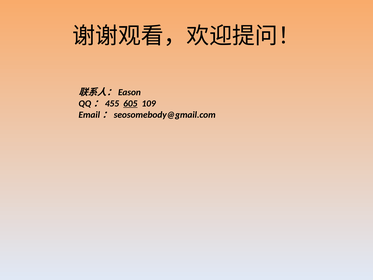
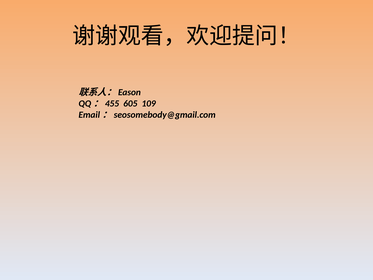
605 underline: present -> none
